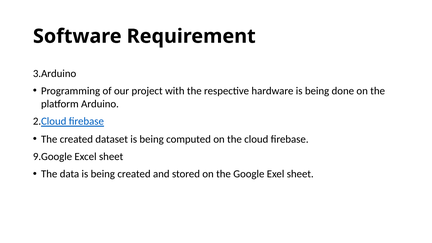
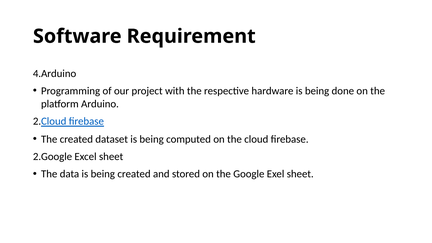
3.Arduino: 3.Arduino -> 4.Arduino
9.Google: 9.Google -> 2.Google
